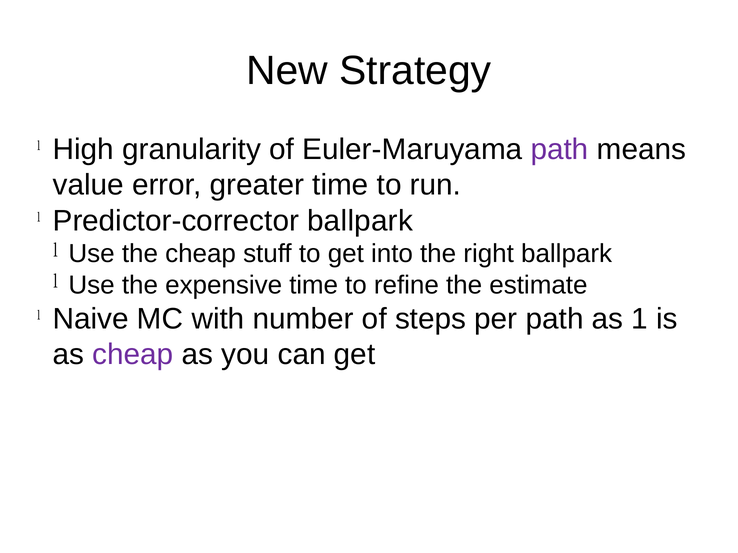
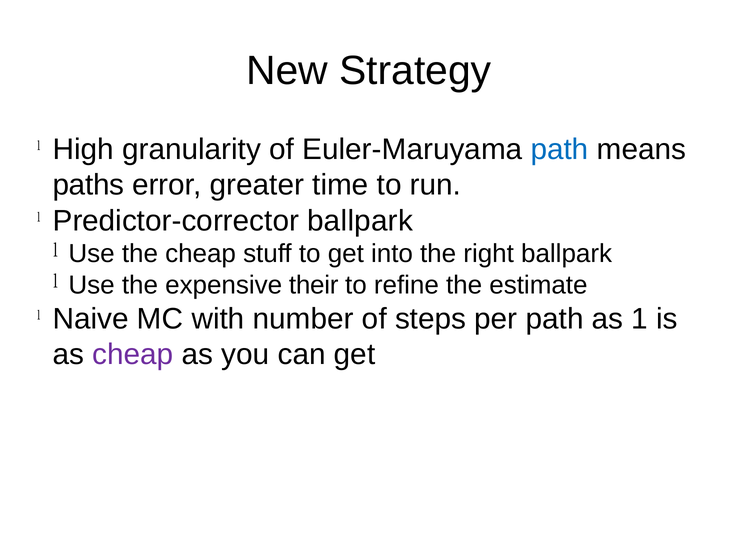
path at (560, 149) colour: purple -> blue
value: value -> paths
expensive time: time -> their
